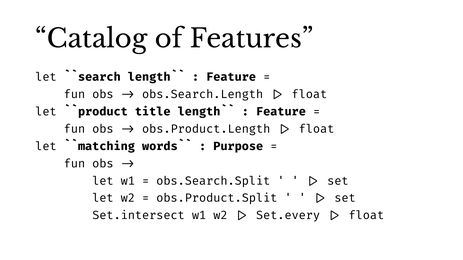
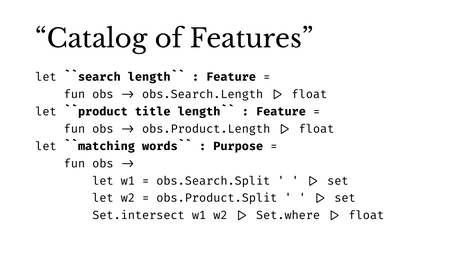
Set.every: Set.every -> Set.where
